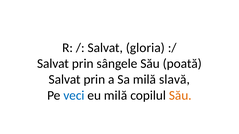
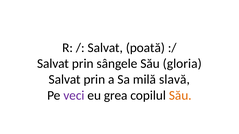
gloria: gloria -> poată
poată: poată -> gloria
veci colour: blue -> purple
eu milă: milă -> grea
